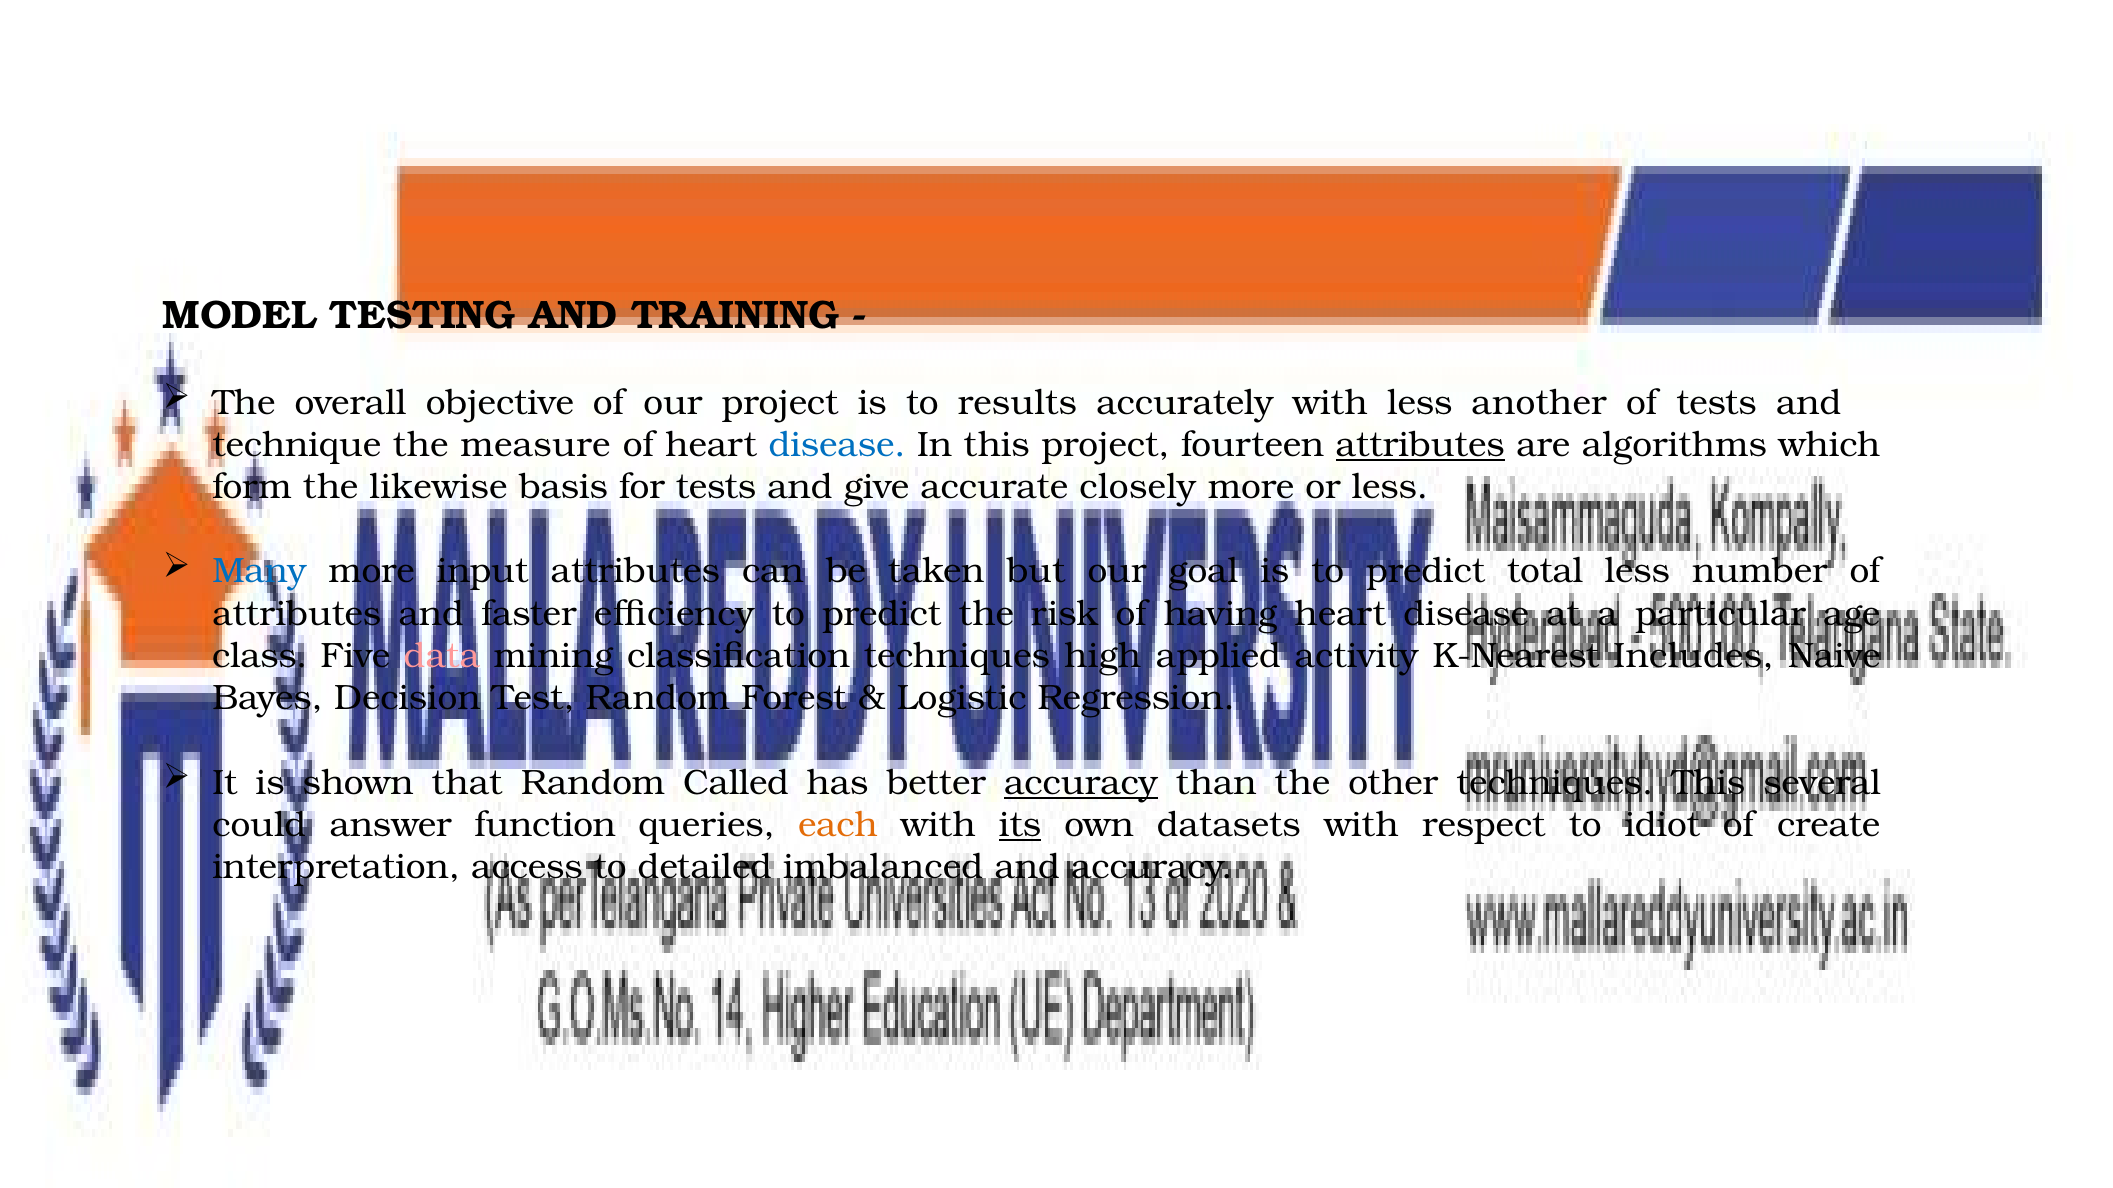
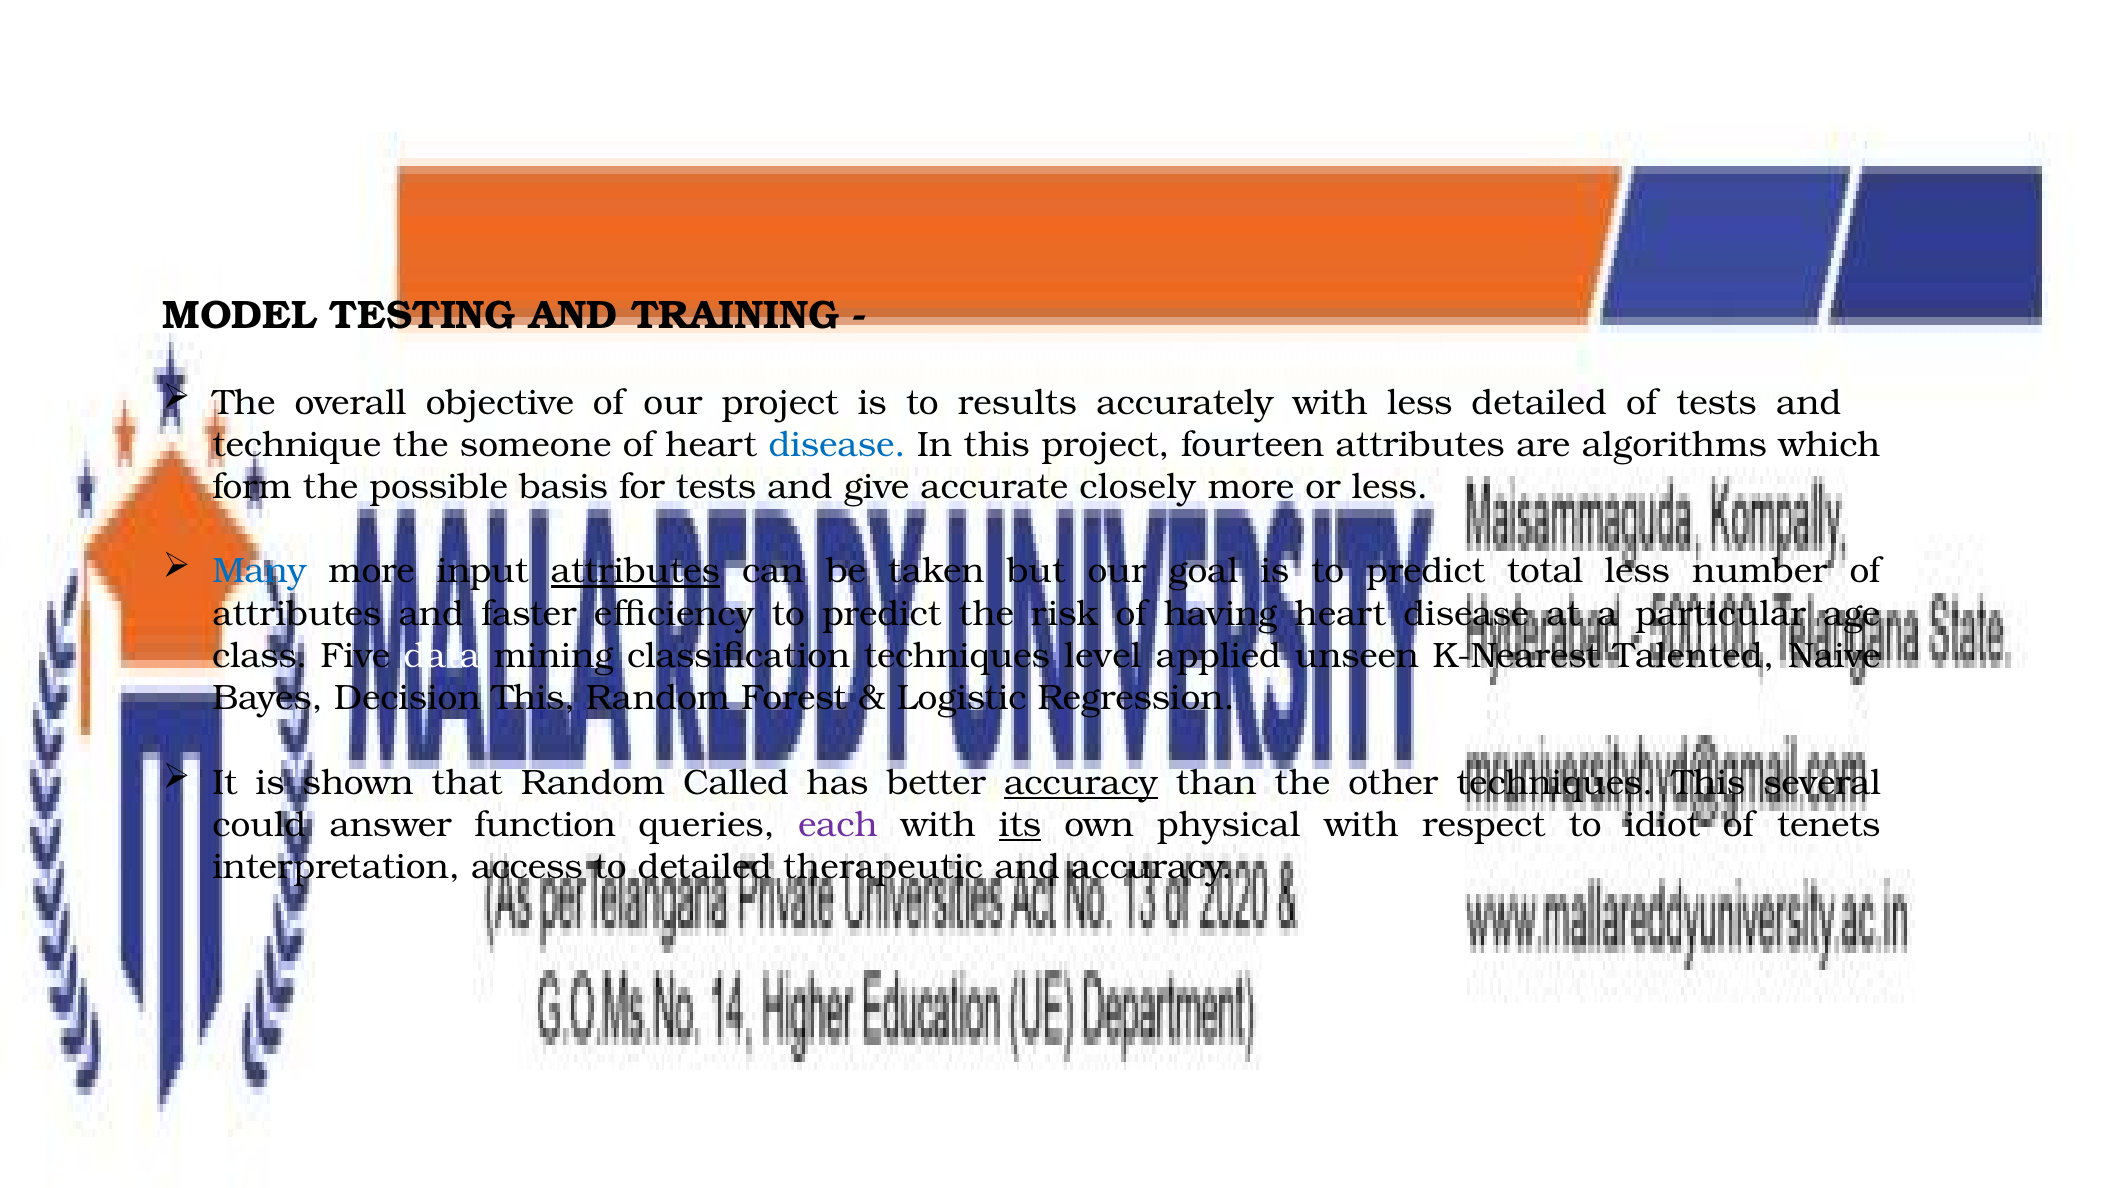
less another: another -> detailed
measure: measure -> someone
attributes at (1420, 445) underline: present -> none
likewise: likewise -> possible
attributes at (635, 572) underline: none -> present
data colour: pink -> white
high: high -> level
activity: activity -> unseen
Includes: Includes -> Talented
Decision Test: Test -> This
each colour: orange -> purple
datasets: datasets -> physical
create: create -> tenets
imbalanced: imbalanced -> therapeutic
